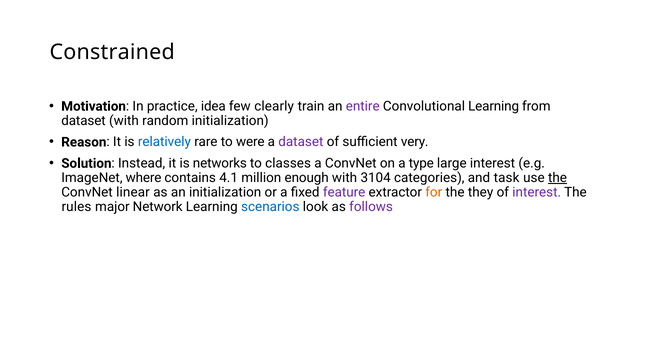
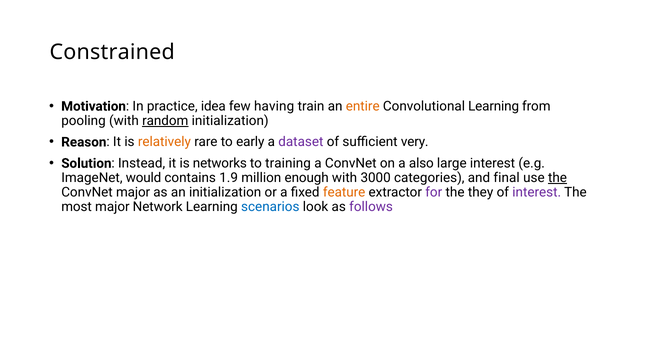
clearly: clearly -> having
entire colour: purple -> orange
dataset at (84, 121): dataset -> pooling
random underline: none -> present
relatively colour: blue -> orange
were: were -> early
classes: classes -> training
type: type -> also
where: where -> would
4.1: 4.1 -> 1.9
3104: 3104 -> 3000
task: task -> final
ConvNet linear: linear -> major
feature colour: purple -> orange
for colour: orange -> purple
rules: rules -> most
